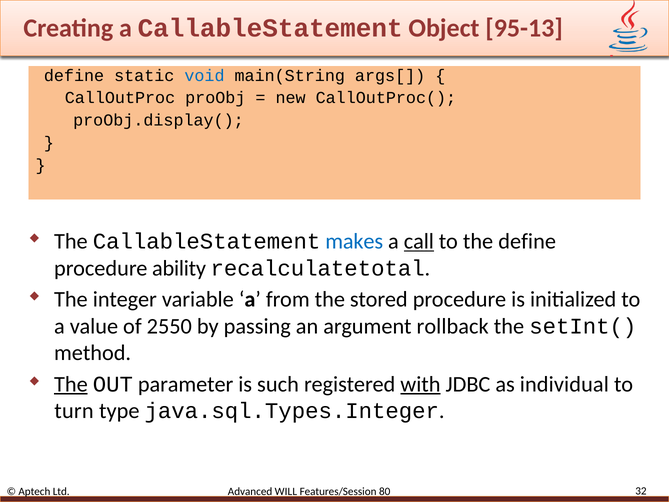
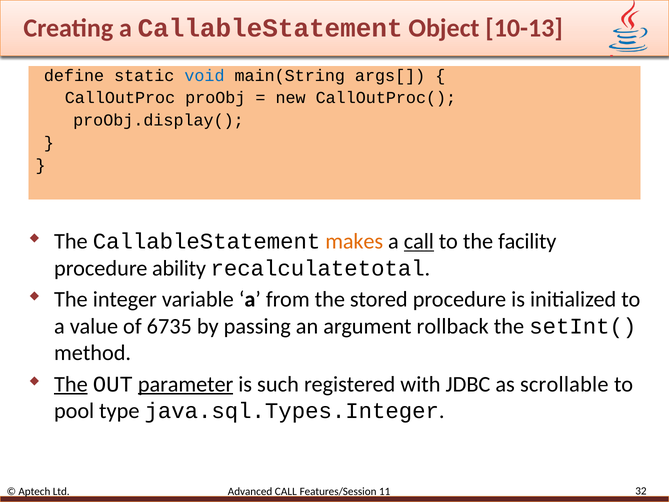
95-13: 95-13 -> 10-13
makes colour: blue -> orange
the define: define -> facility
2550: 2550 -> 6735
parameter underline: none -> present
with underline: present -> none
individual: individual -> scrollable
turn: turn -> pool
Advanced WILL: WILL -> CALL
80: 80 -> 11
